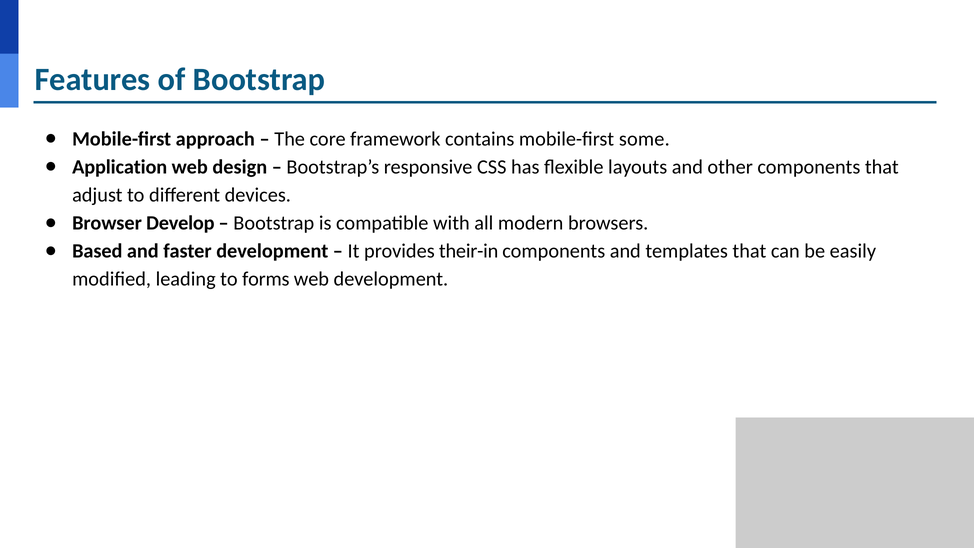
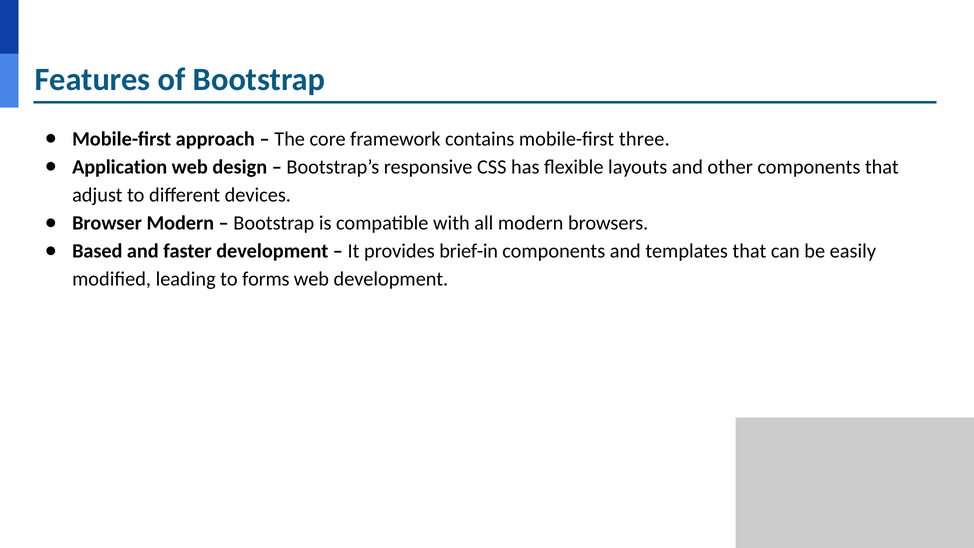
some: some -> three
Browser Develop: Develop -> Modern
their-in: their-in -> brief-in
